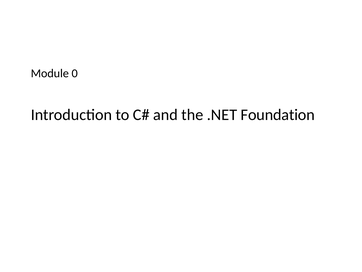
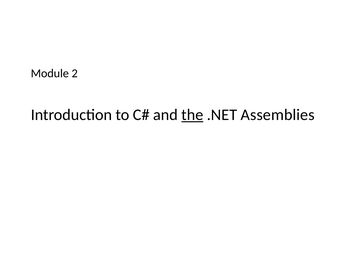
0: 0 -> 2
the underline: none -> present
Foundation: Foundation -> Assemblies
